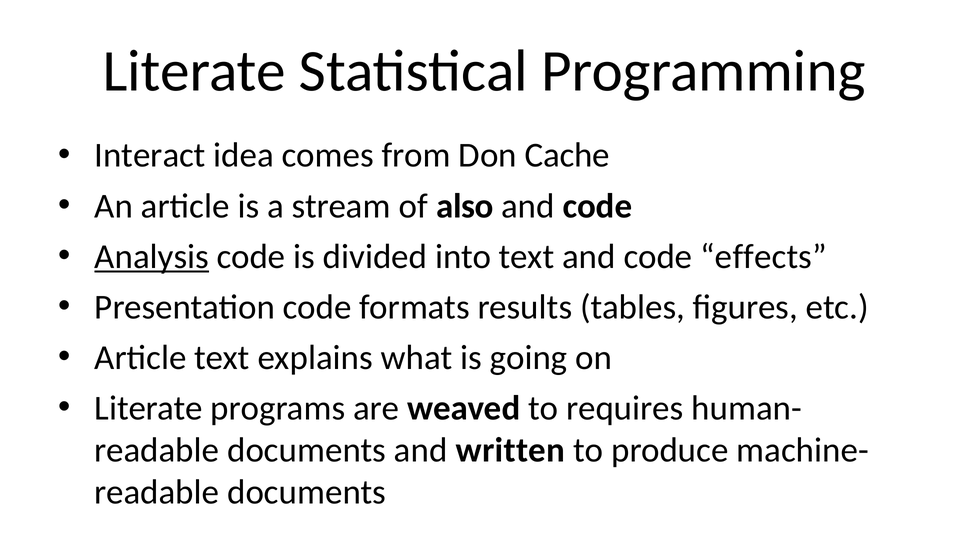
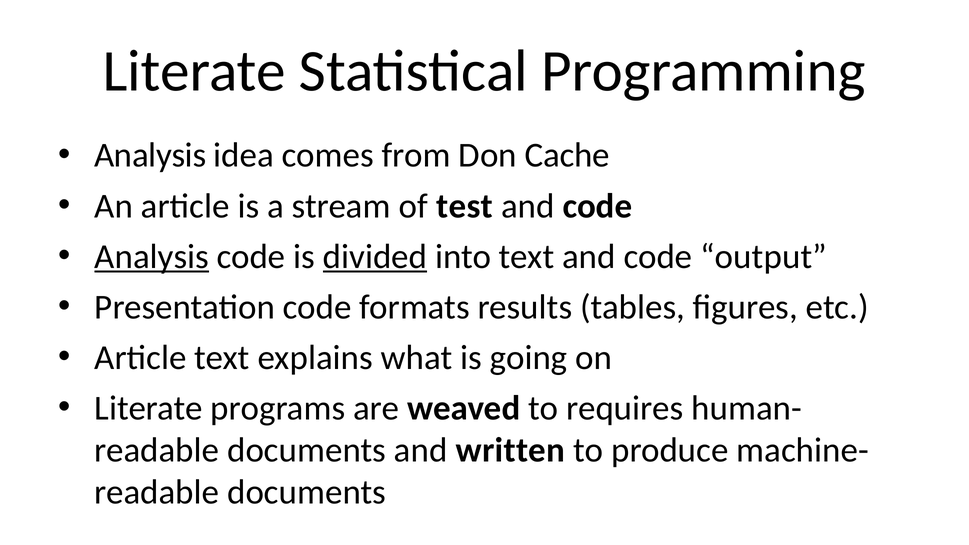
Interact at (150, 155): Interact -> Analysis
also: also -> test
divided underline: none -> present
effects: effects -> output
